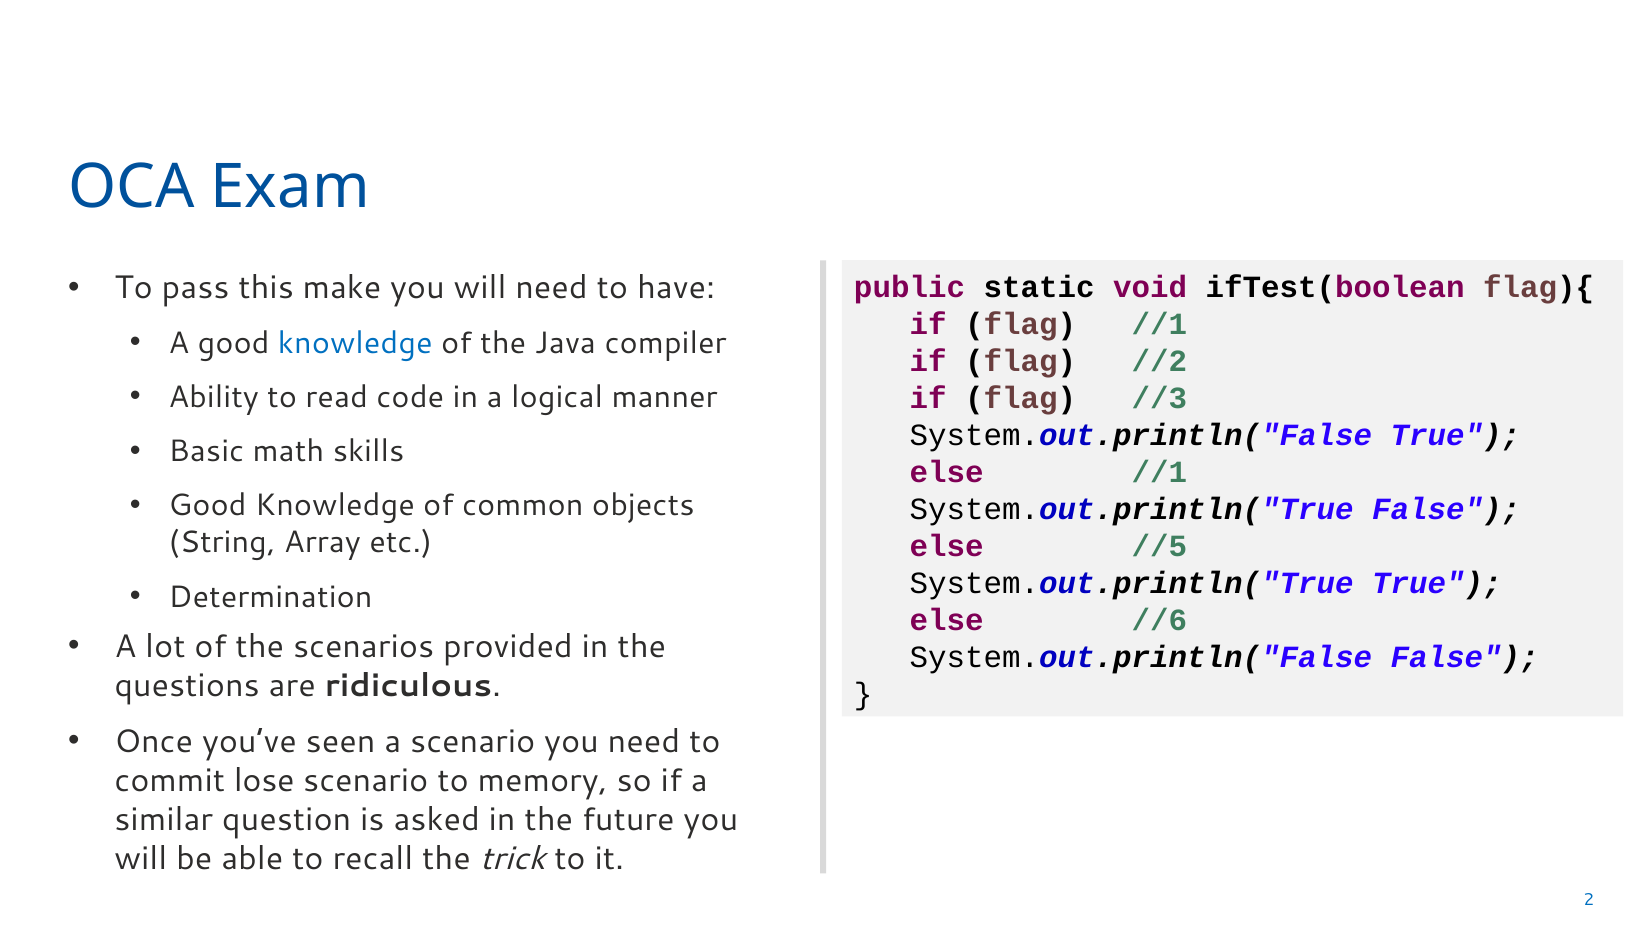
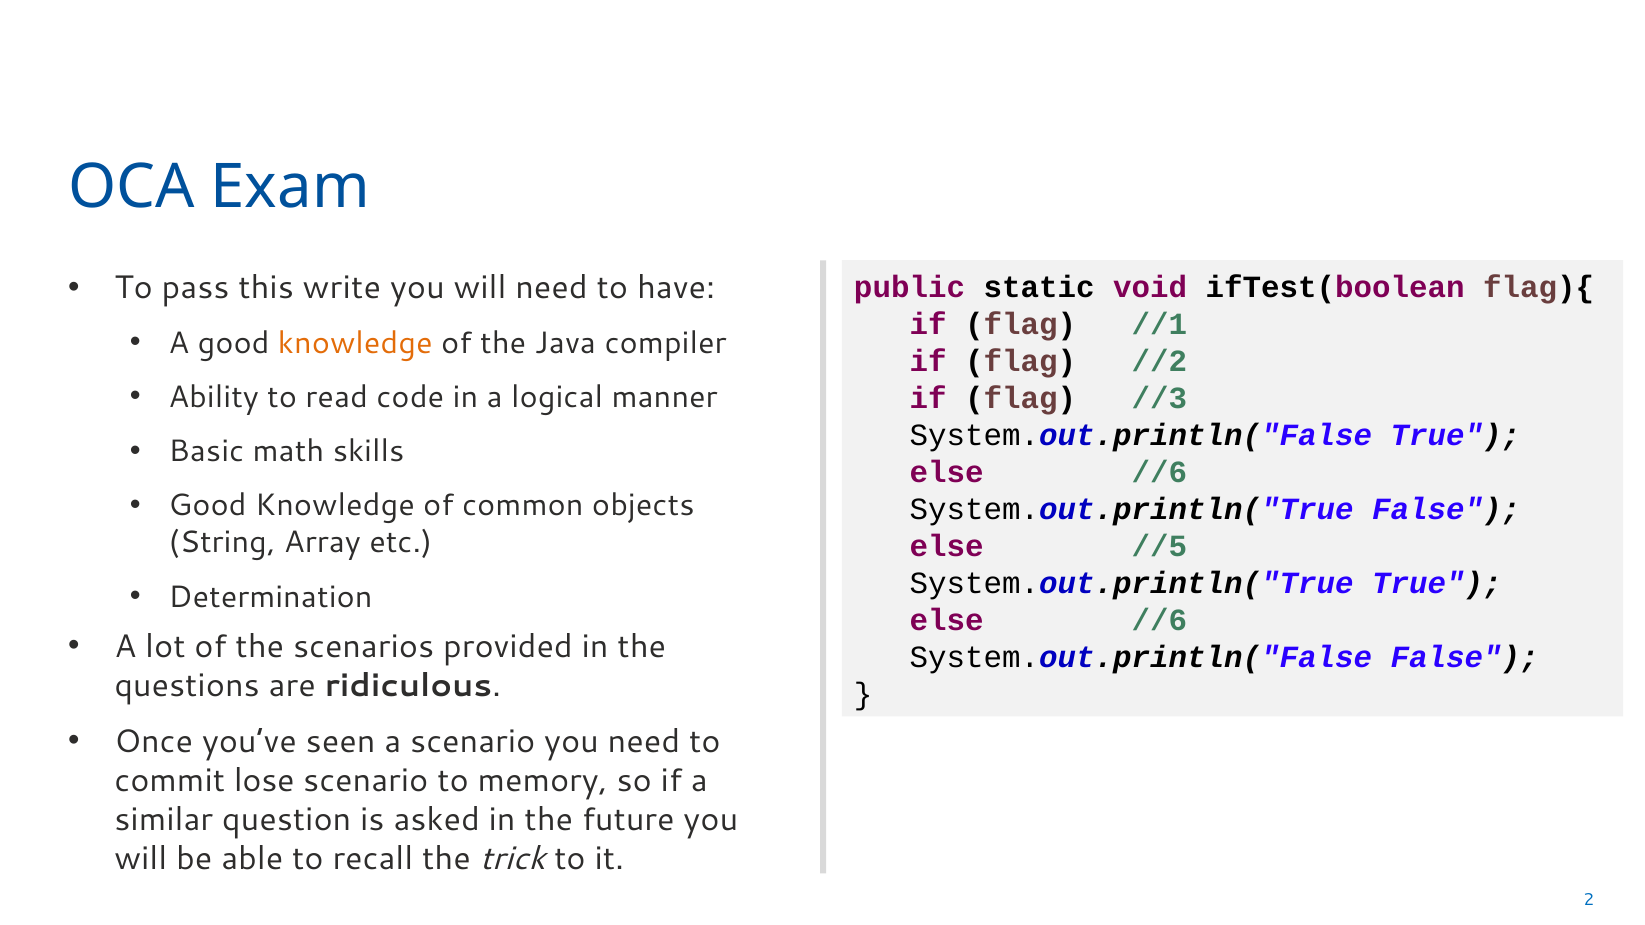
make: make -> write
knowledge at (355, 343) colour: blue -> orange
//1 at (1159, 472): //1 -> //6
